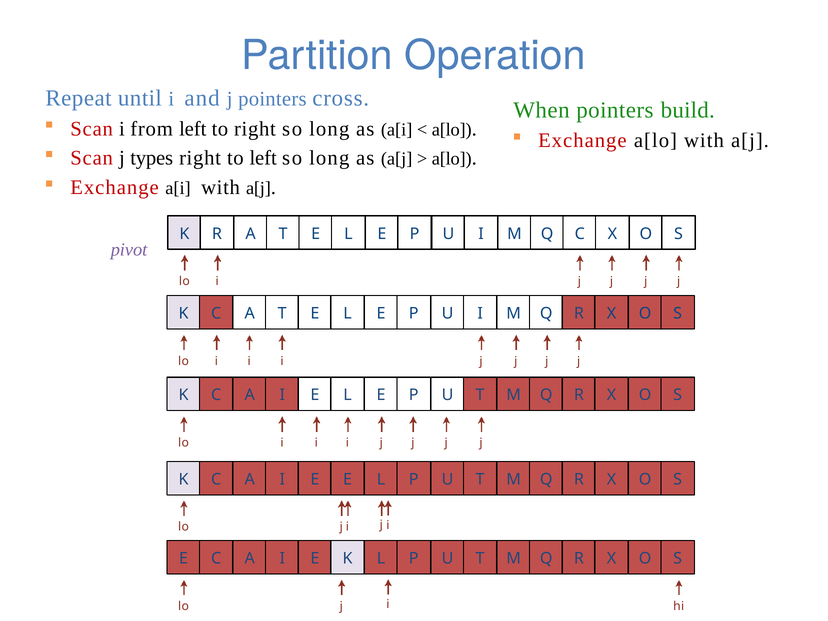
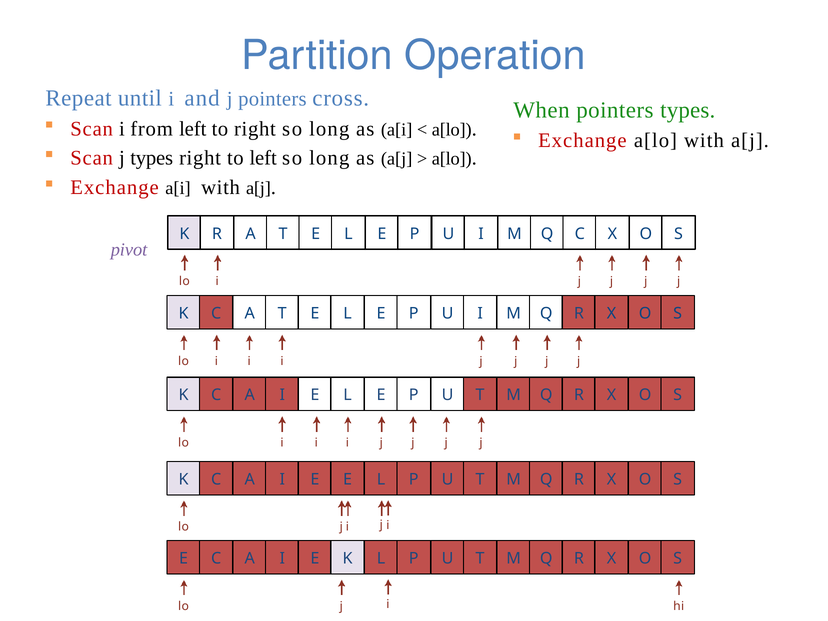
pointers build: build -> types
